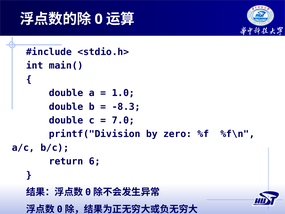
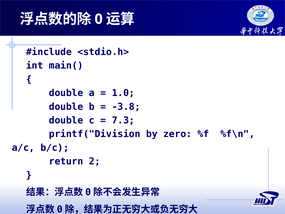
-8.3: -8.3 -> -3.8
7.0: 7.0 -> 7.3
6: 6 -> 2
